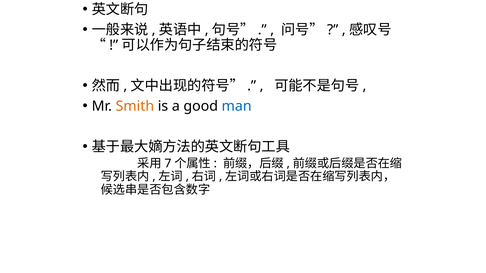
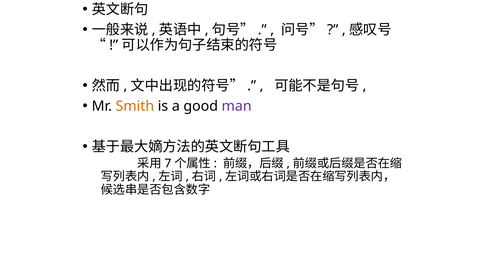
man colour: blue -> purple
